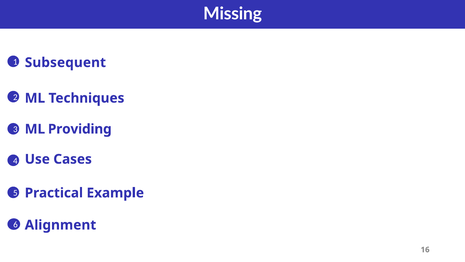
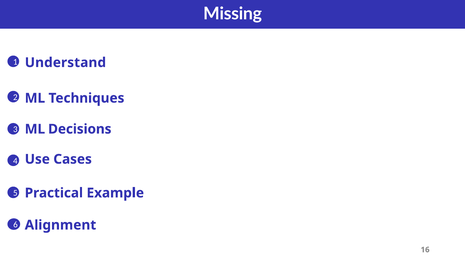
Subsequent: Subsequent -> Understand
Providing: Providing -> Decisions
